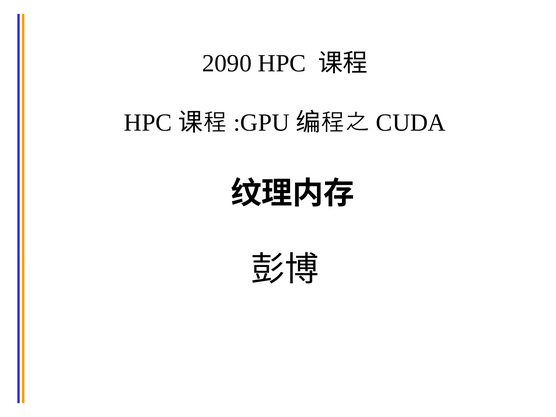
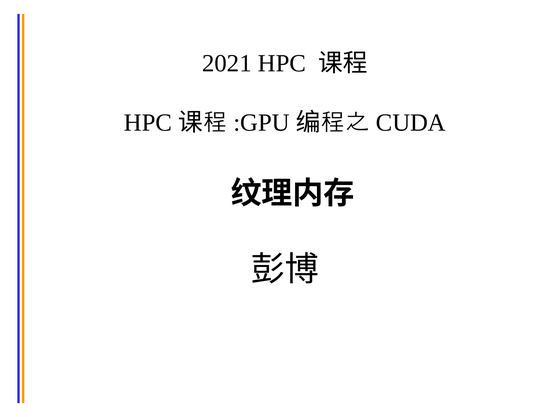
2090: 2090 -> 2021
